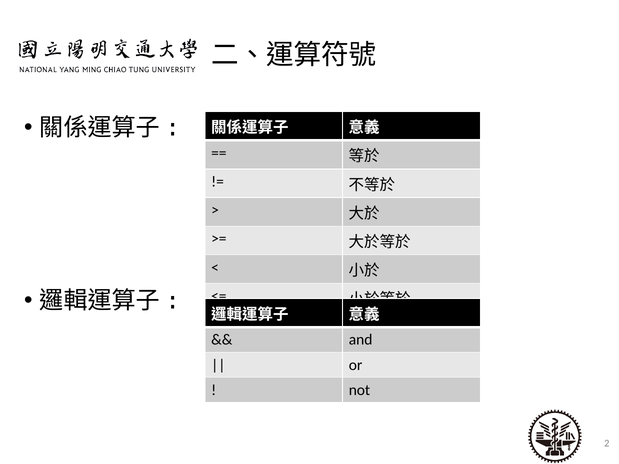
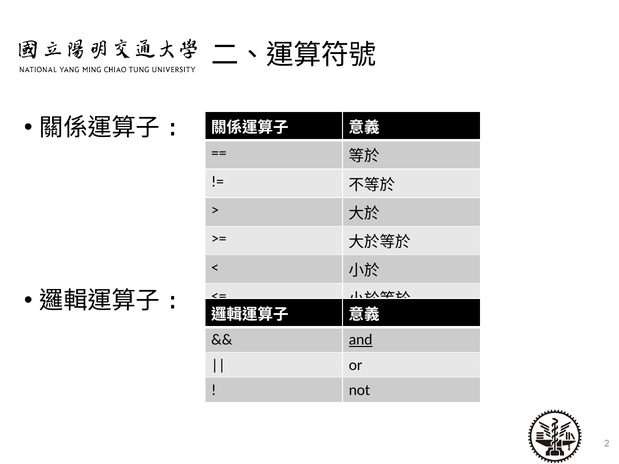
and underline: none -> present
